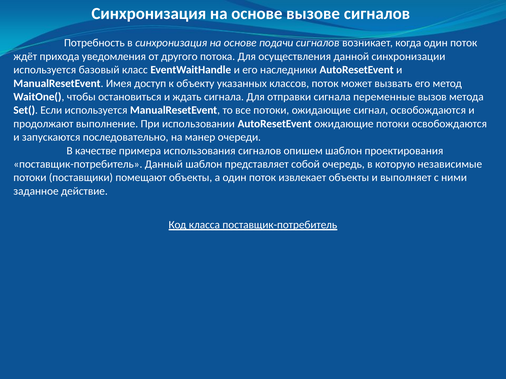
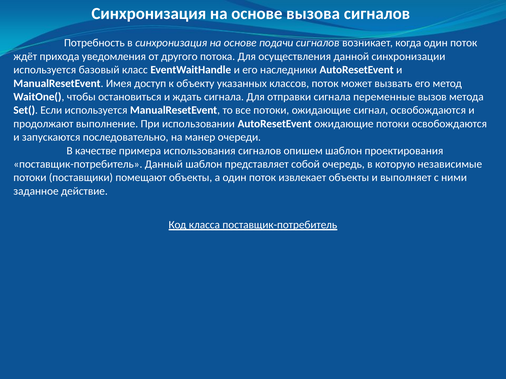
вызове: вызове -> вызова
